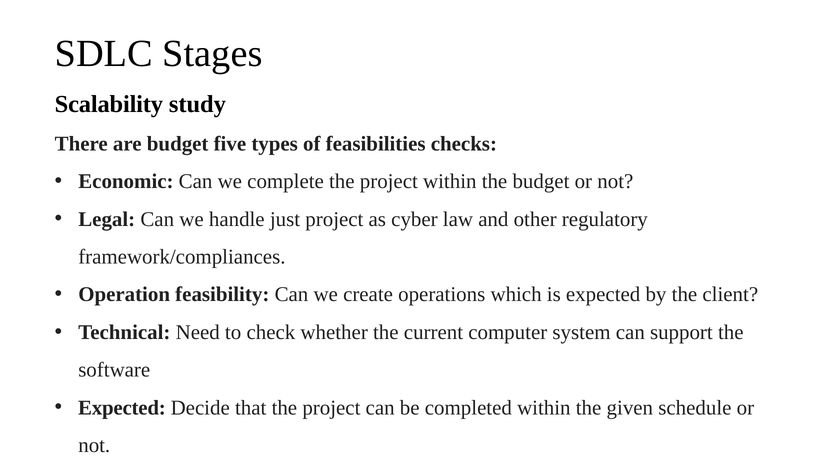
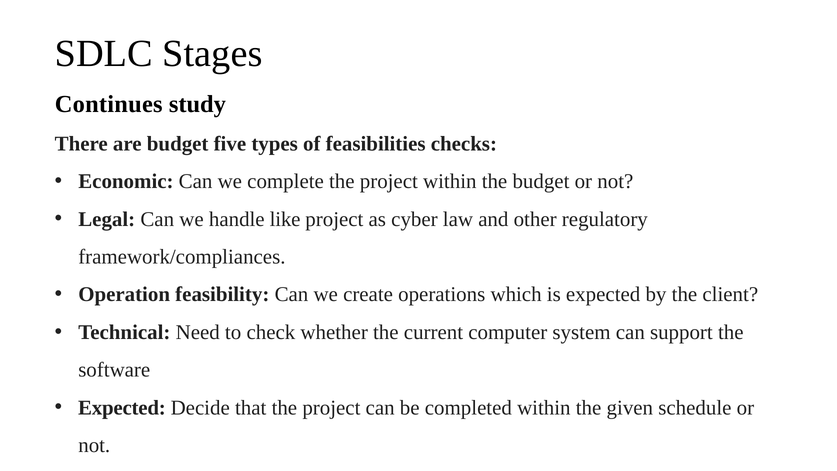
Scalability: Scalability -> Continues
just: just -> like
